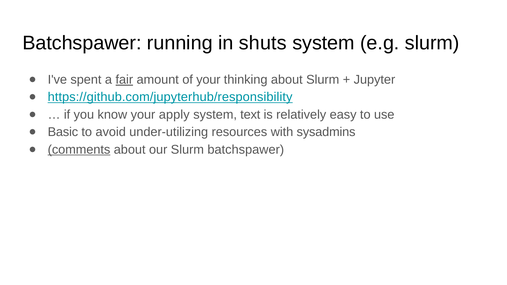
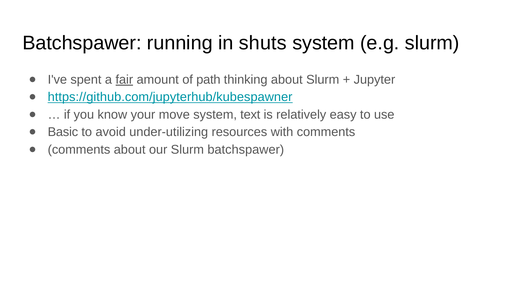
of your: your -> path
https://github.com/jupyterhub/responsibility: https://github.com/jupyterhub/responsibility -> https://github.com/jupyterhub/kubespawner
apply: apply -> move
with sysadmins: sysadmins -> comments
comments at (79, 150) underline: present -> none
